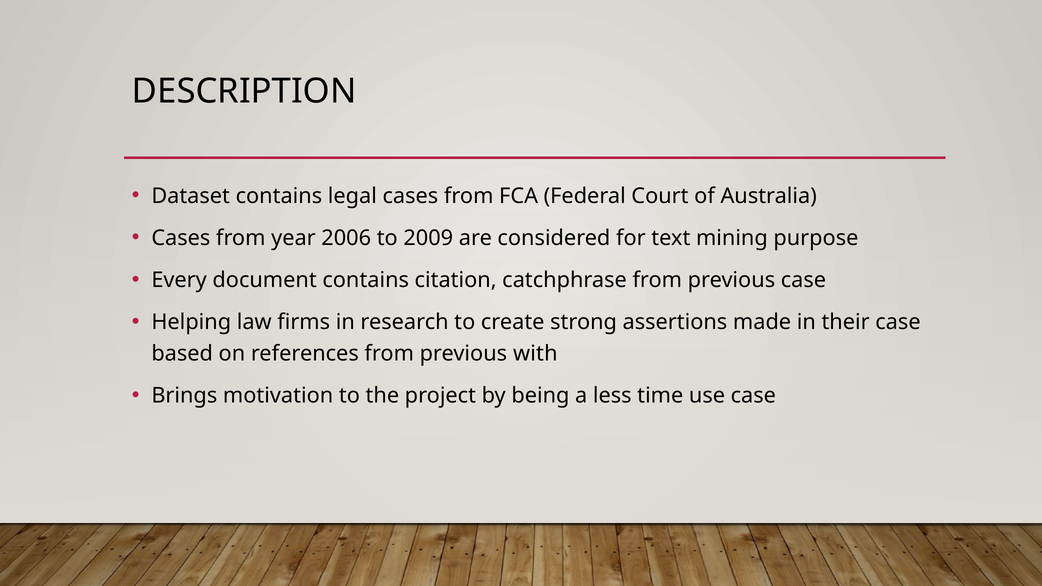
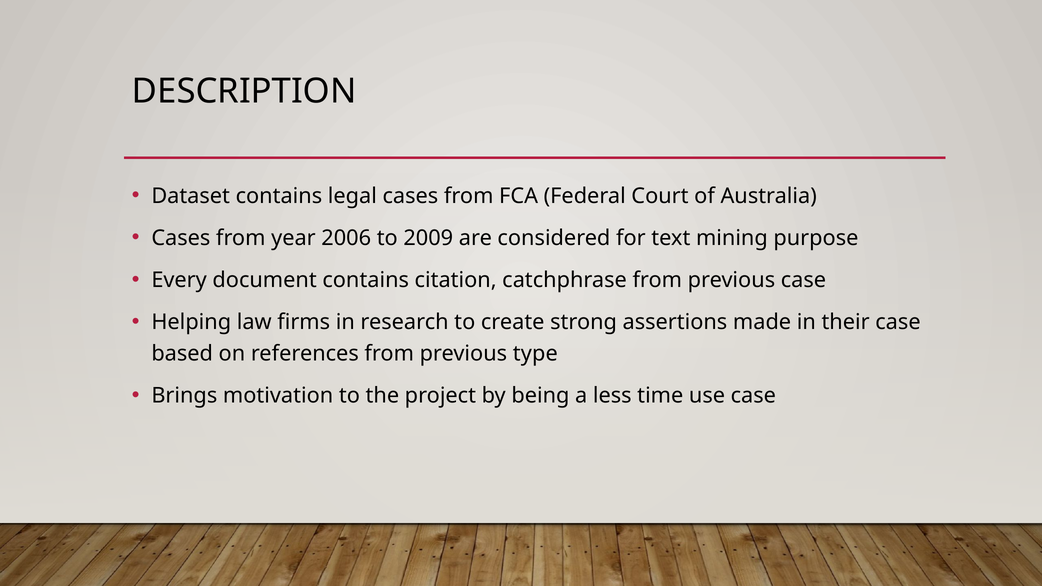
with: with -> type
